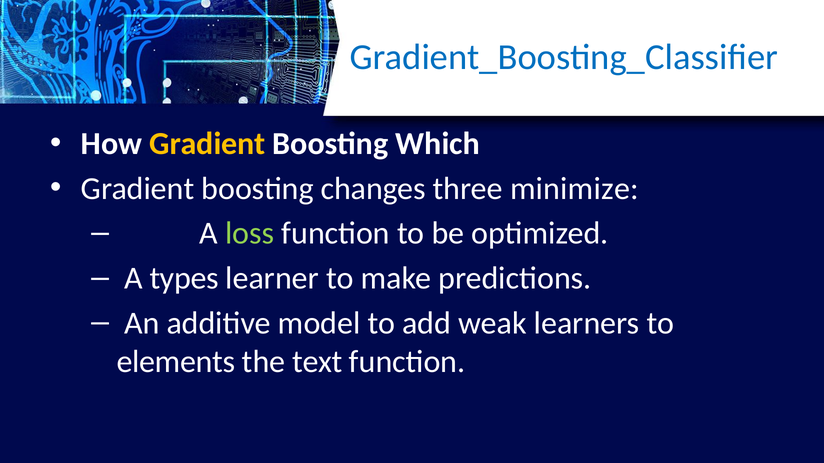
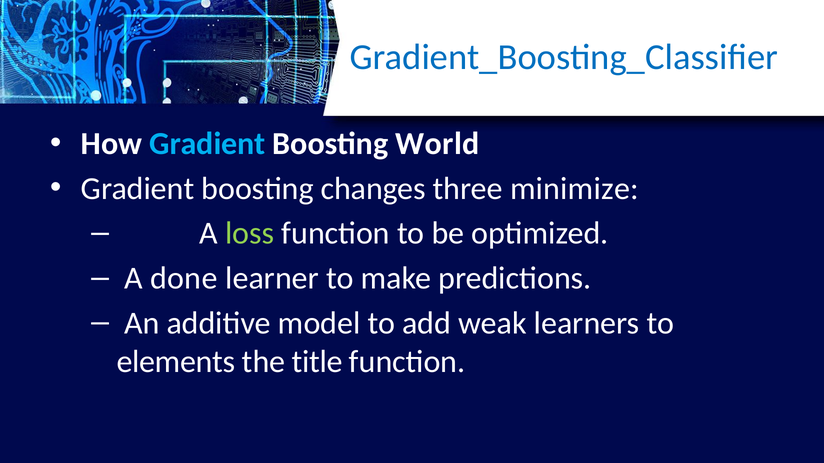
Gradient at (207, 144) colour: yellow -> light blue
Which: Which -> World
types: types -> done
text: text -> title
